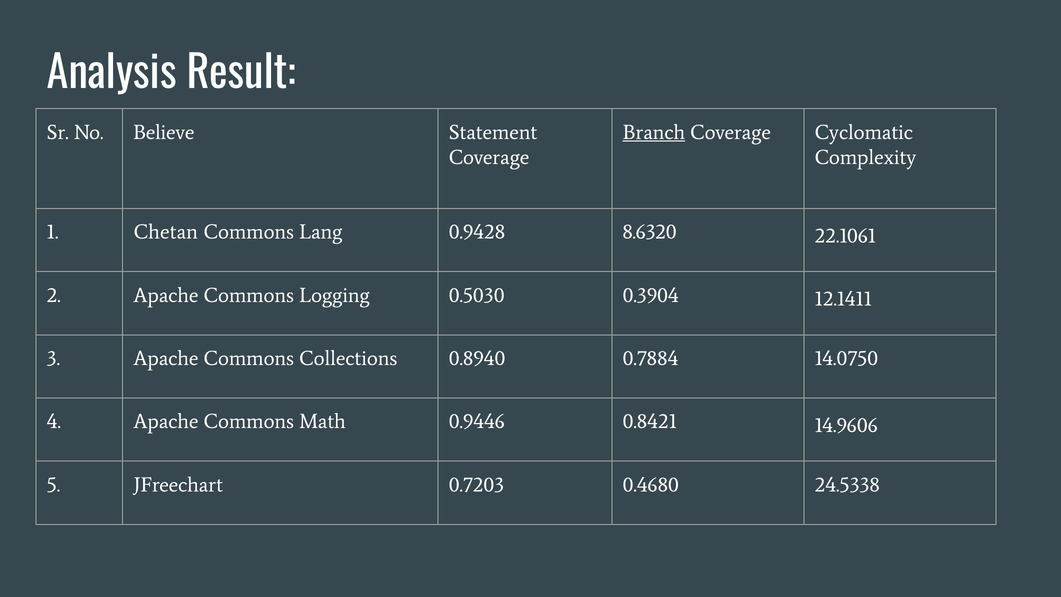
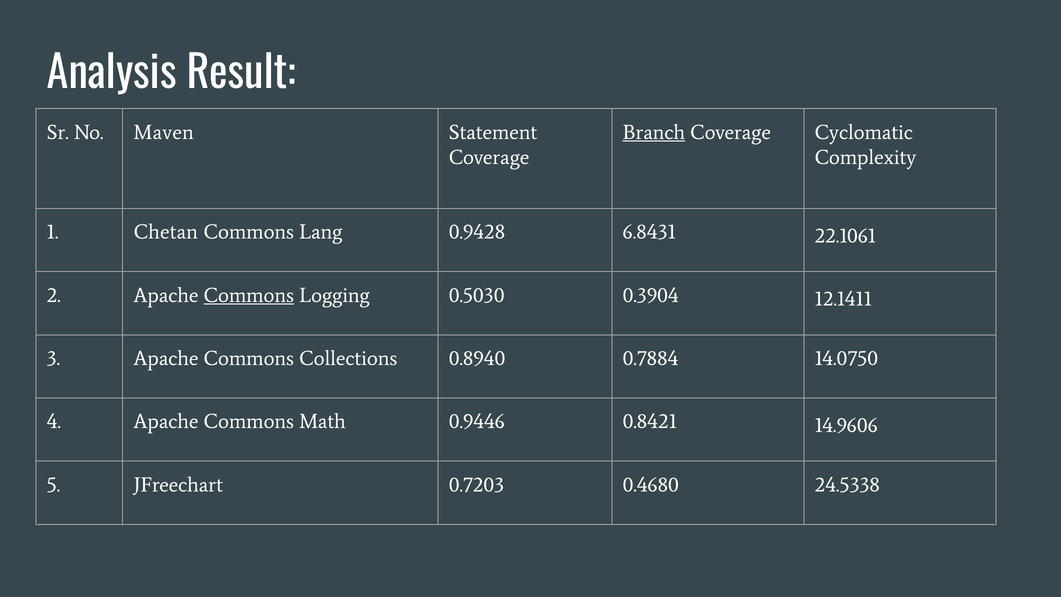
Believe: Believe -> Maven
8.6320: 8.6320 -> 6.8431
Commons at (249, 295) underline: none -> present
